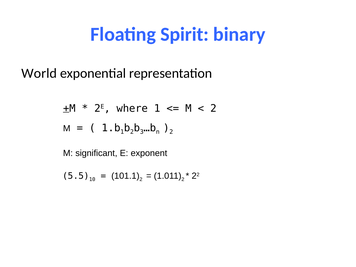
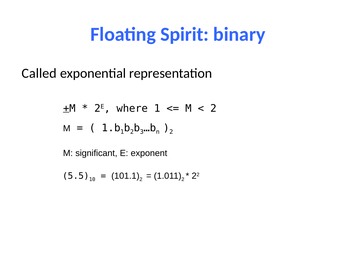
World: World -> Called
